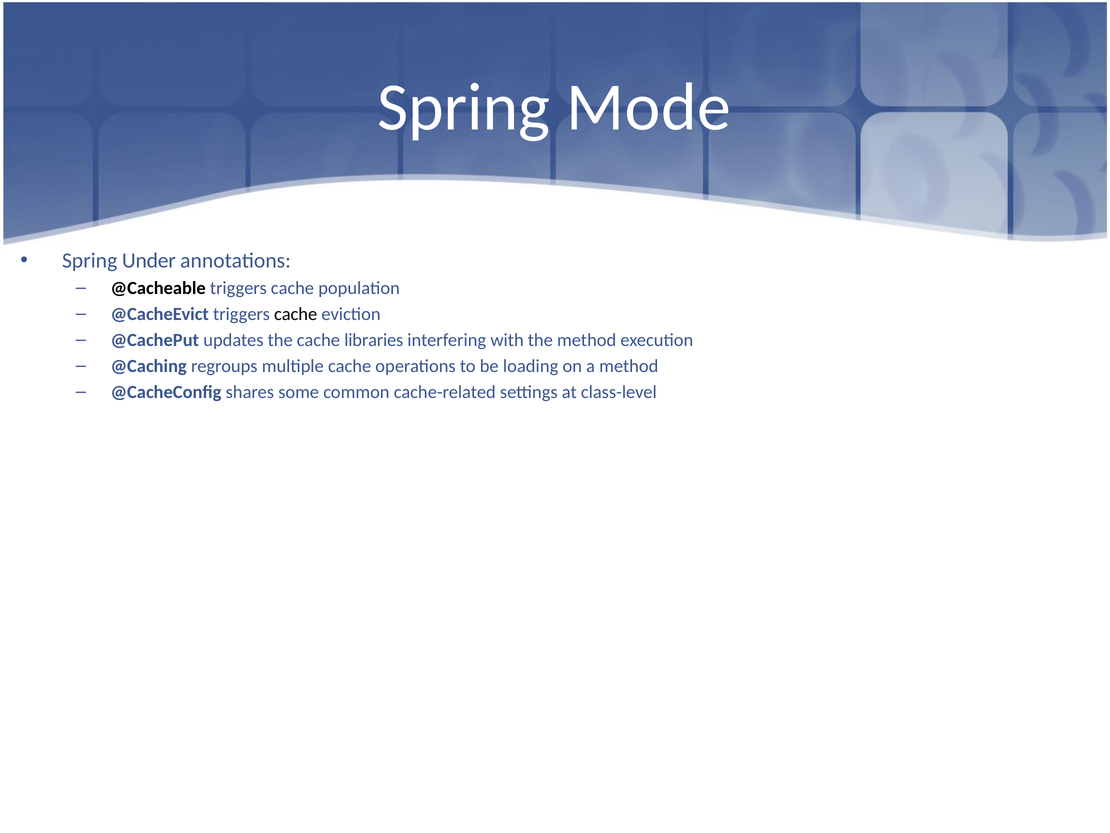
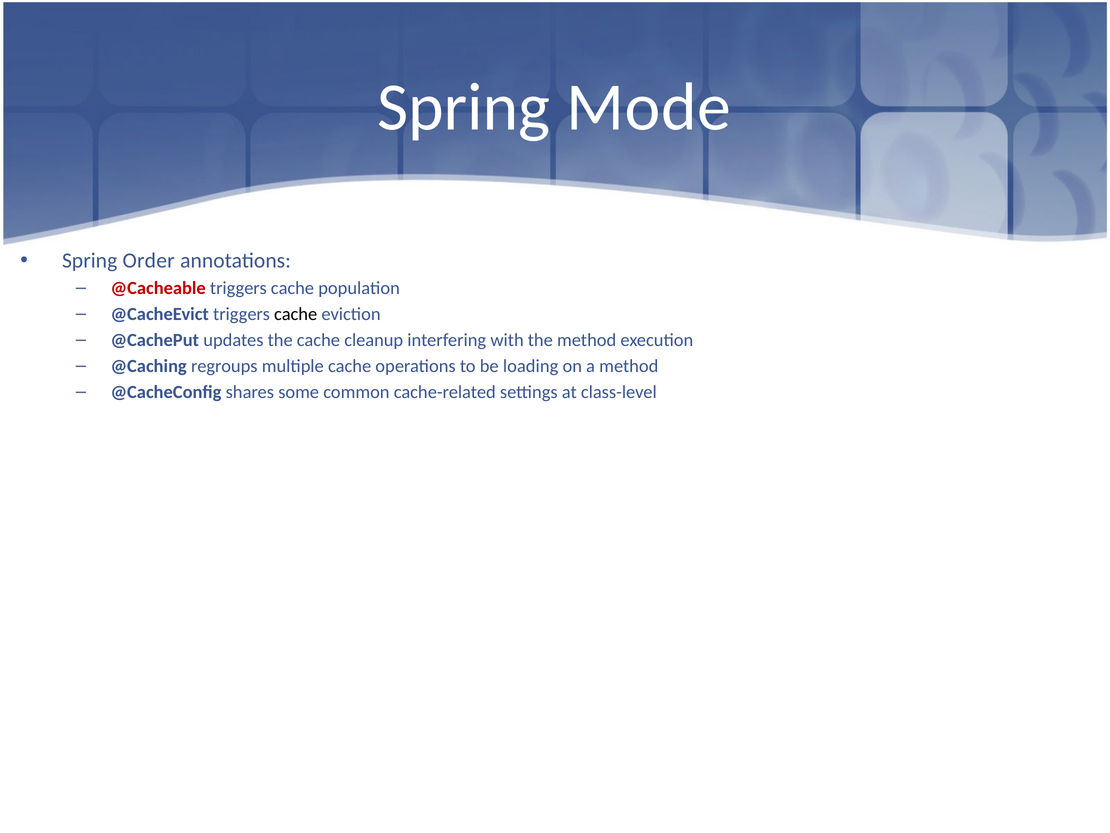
Under: Under -> Order
@Cacheable colour: black -> red
libraries: libraries -> cleanup
